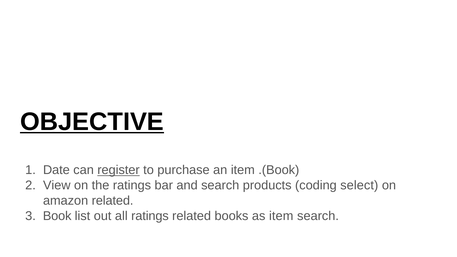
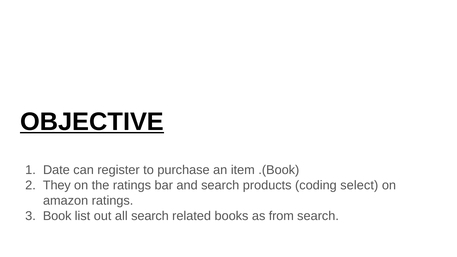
register underline: present -> none
View: View -> They
amazon related: related -> ratings
all ratings: ratings -> search
as item: item -> from
